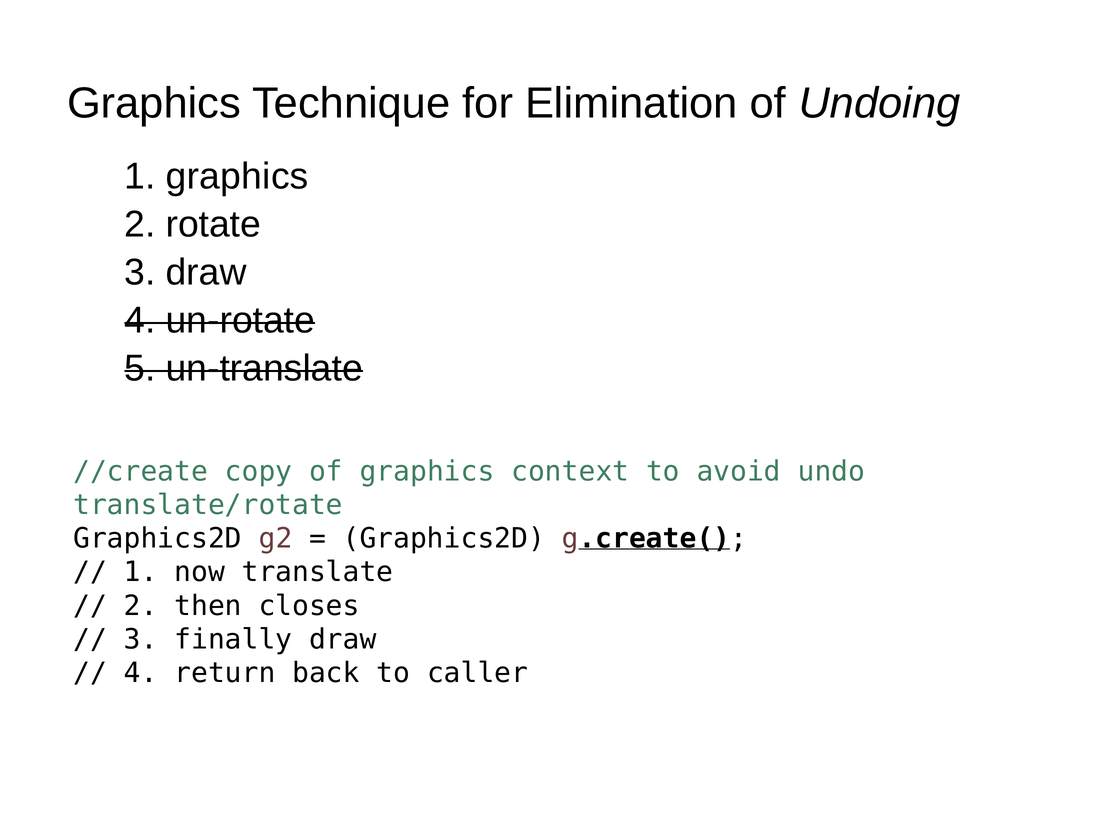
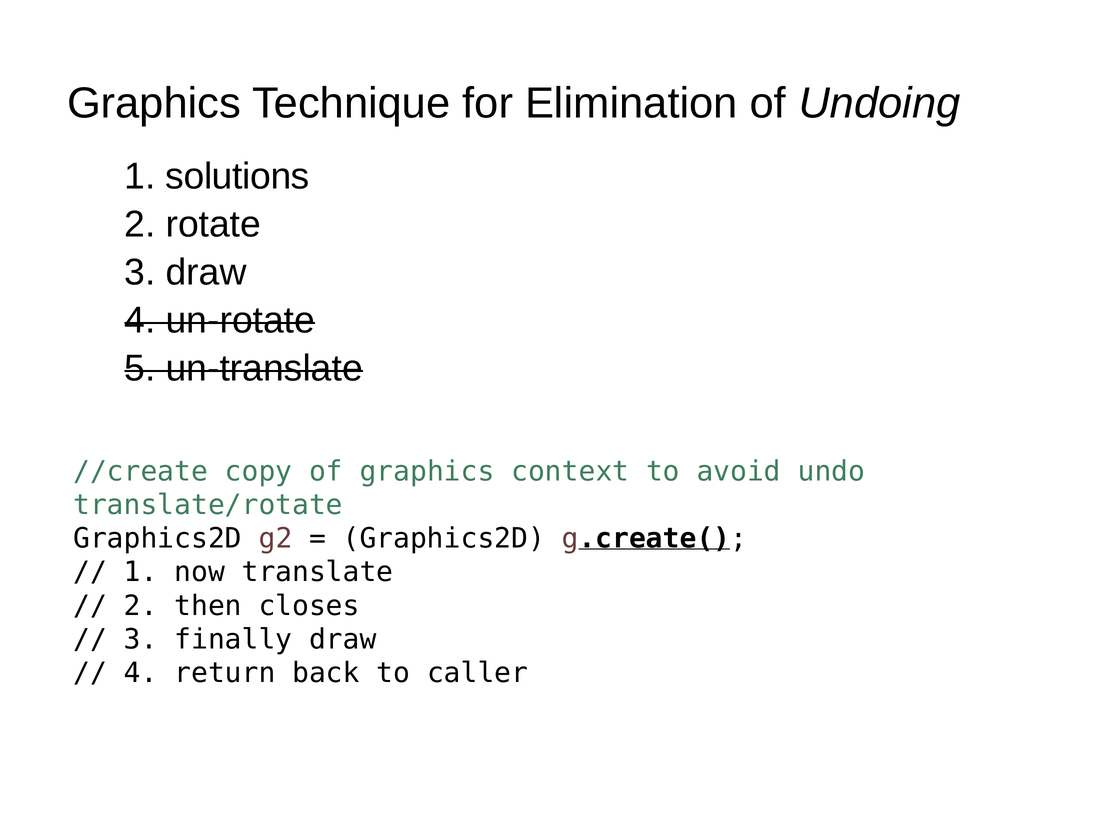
1 graphics: graphics -> solutions
